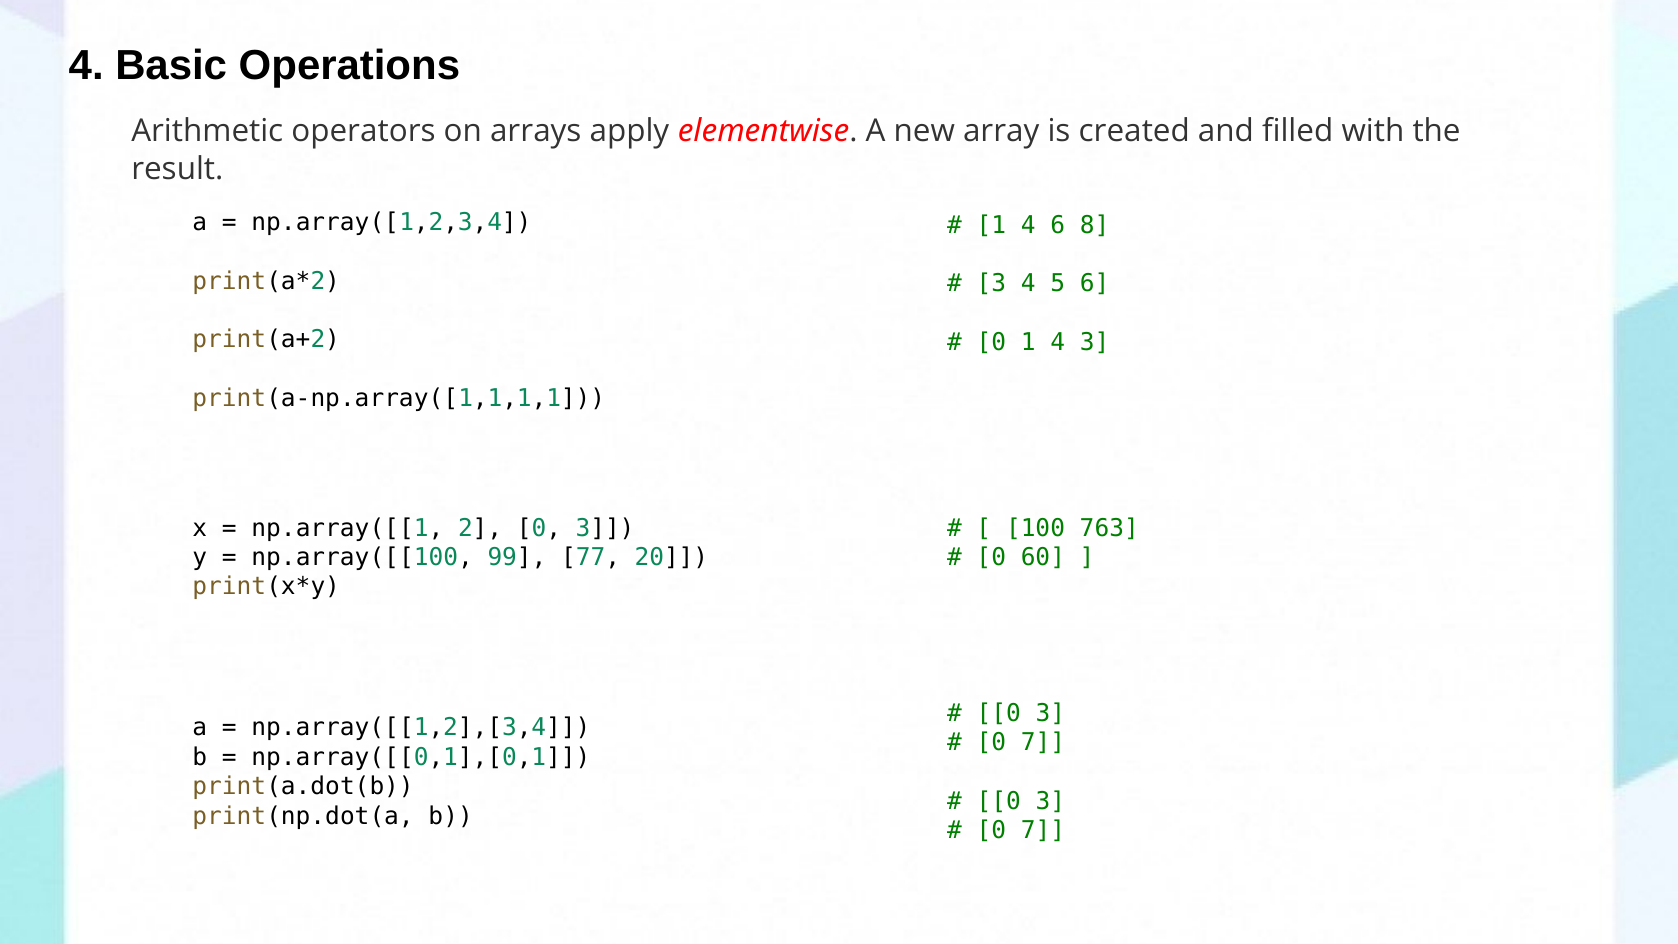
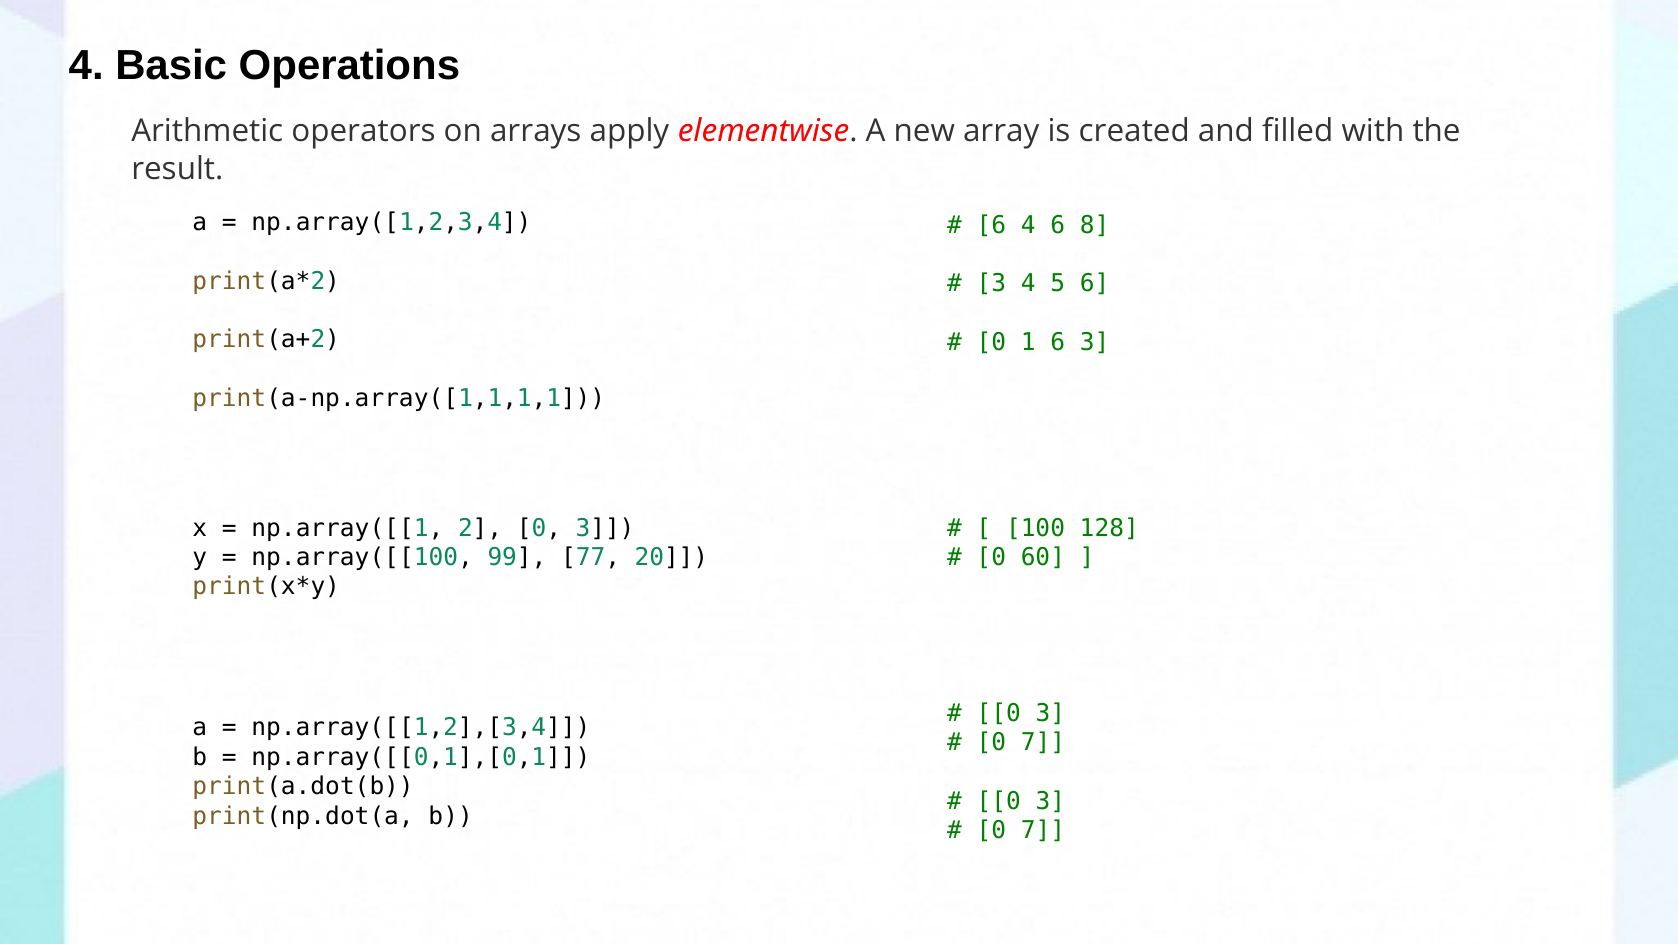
1 at (991, 225): 1 -> 6
0 1 4: 4 -> 6
763: 763 -> 128
